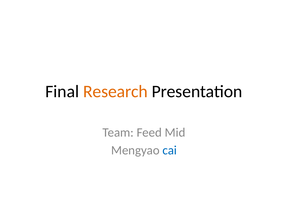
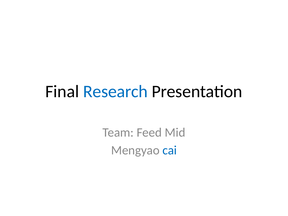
Research colour: orange -> blue
